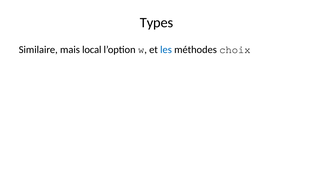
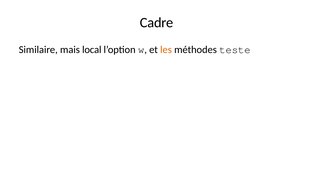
Types: Types -> Cadre
les colour: blue -> orange
choix: choix -> teste
